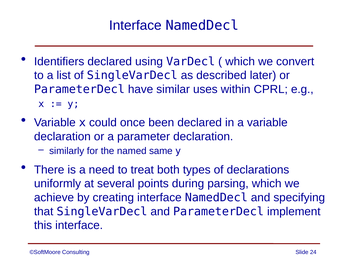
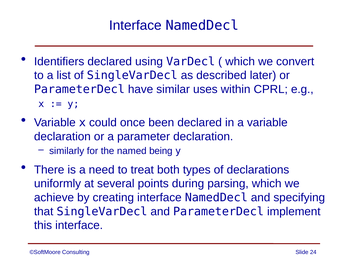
same: same -> being
